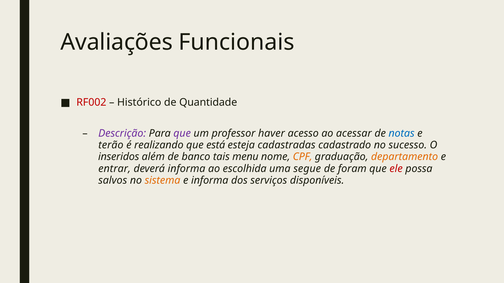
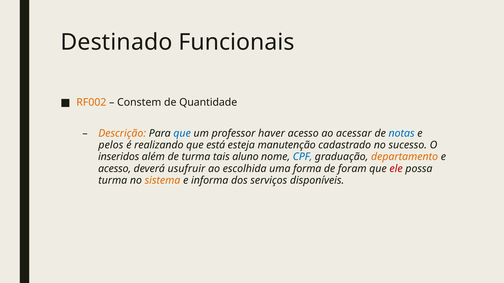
Avaliações: Avaliações -> Destinado
RF002 colour: red -> orange
Histórico: Histórico -> Constem
Descrição colour: purple -> orange
que at (182, 133) colour: purple -> blue
terão: terão -> pelos
cadastradas: cadastradas -> manutenção
de banco: banco -> turma
menu: menu -> aluno
CPF colour: orange -> blue
entrar at (115, 169): entrar -> acesso
deverá informa: informa -> usufruir
segue: segue -> forma
salvos at (113, 181): salvos -> turma
